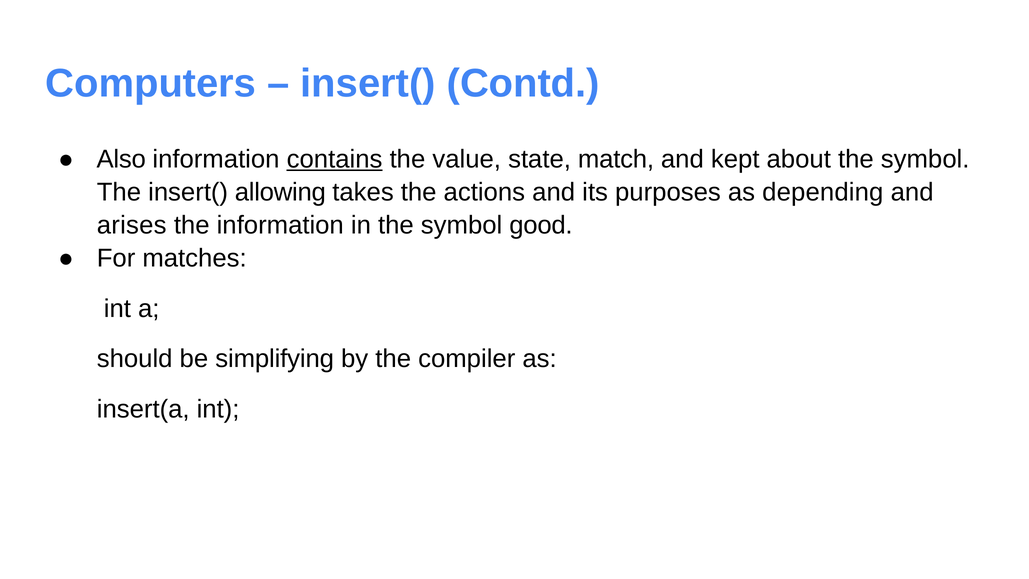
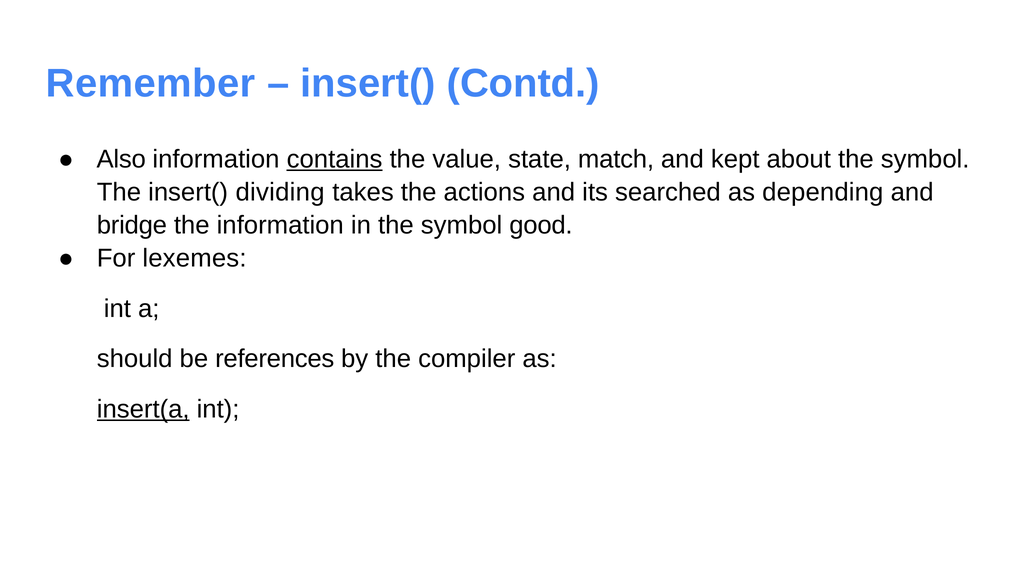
Computers: Computers -> Remember
allowing: allowing -> dividing
purposes: purposes -> searched
arises: arises -> bridge
matches: matches -> lexemes
simplifying: simplifying -> references
insert(a underline: none -> present
